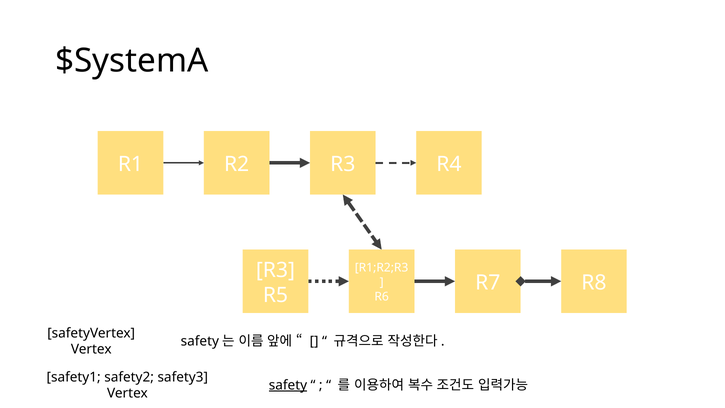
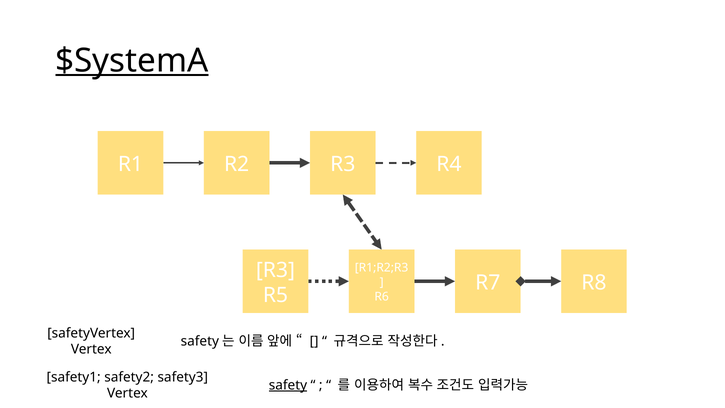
$SystemA underline: none -> present
